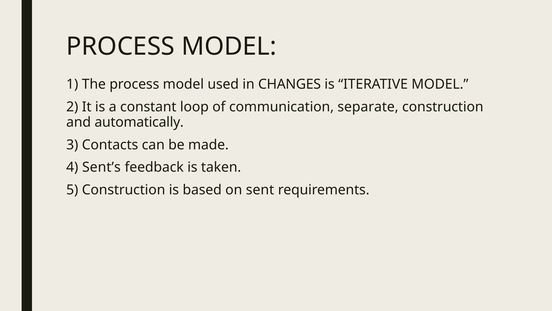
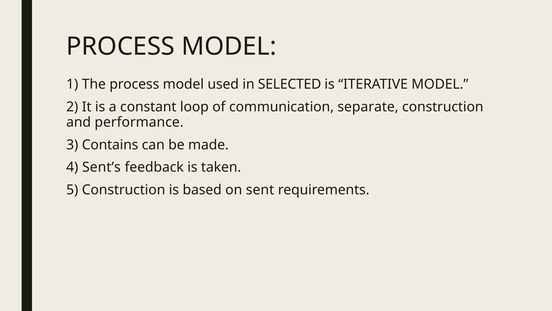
CHANGES: CHANGES -> SELECTED
automatically: automatically -> performance
Contacts: Contacts -> Contains
